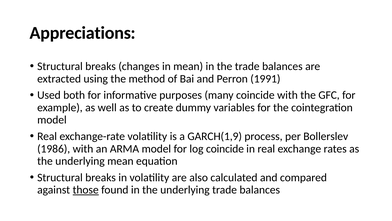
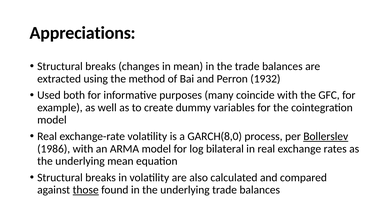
1991: 1991 -> 1932
GARCH(1,9: GARCH(1,9 -> GARCH(8,0
Bollerslev underline: none -> present
log coincide: coincide -> bilateral
